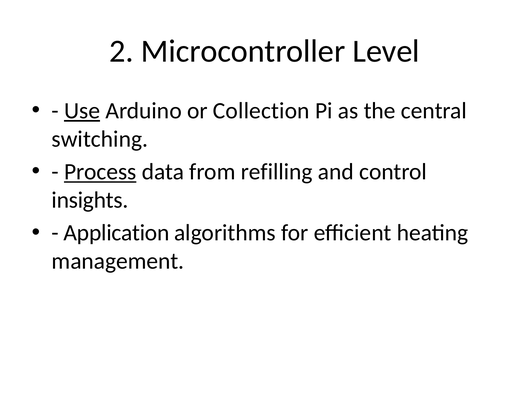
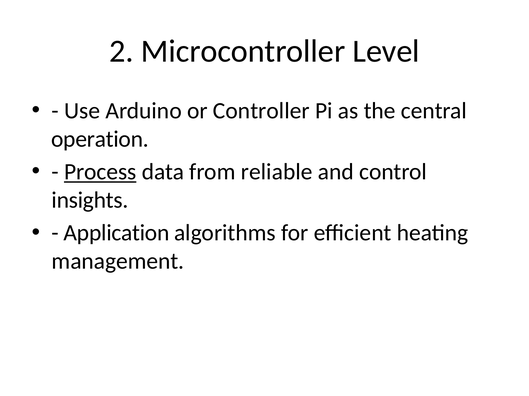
Use underline: present -> none
Collection: Collection -> Controller
switching: switching -> operation
refilling: refilling -> reliable
